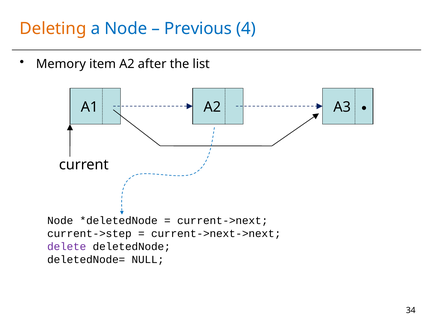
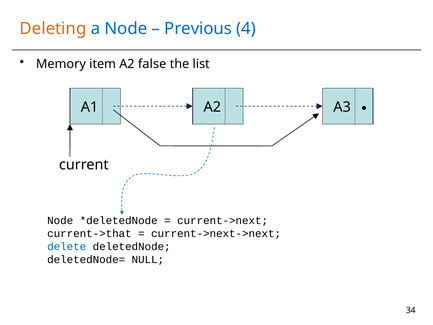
after: after -> false
current->step: current->step -> current->that
delete colour: purple -> blue
